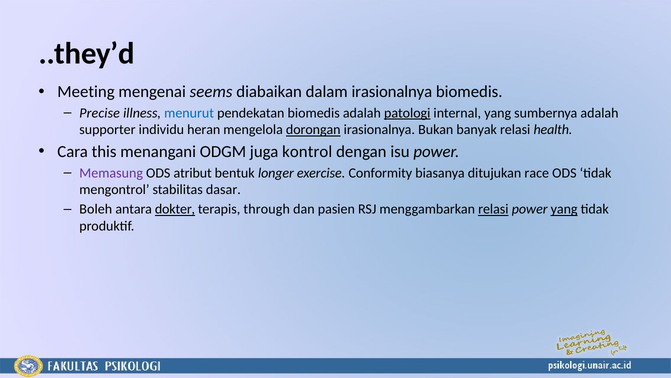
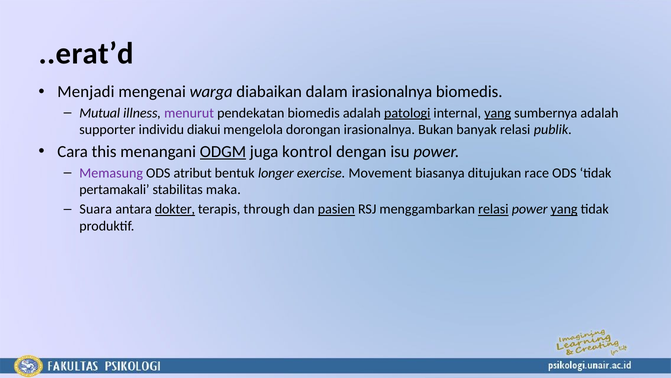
..they’d: ..they’d -> ..erat’d
Meeting: Meeting -> Menjadi
seems: seems -> warga
Precise: Precise -> Mutual
menurut colour: blue -> purple
yang at (498, 113) underline: none -> present
heran: heran -> diakui
dorongan underline: present -> none
health: health -> publik
ODGM underline: none -> present
Conformity: Conformity -> Movement
mengontrol: mengontrol -> pertamakali
dasar: dasar -> maka
Boleh: Boleh -> Suara
pasien underline: none -> present
